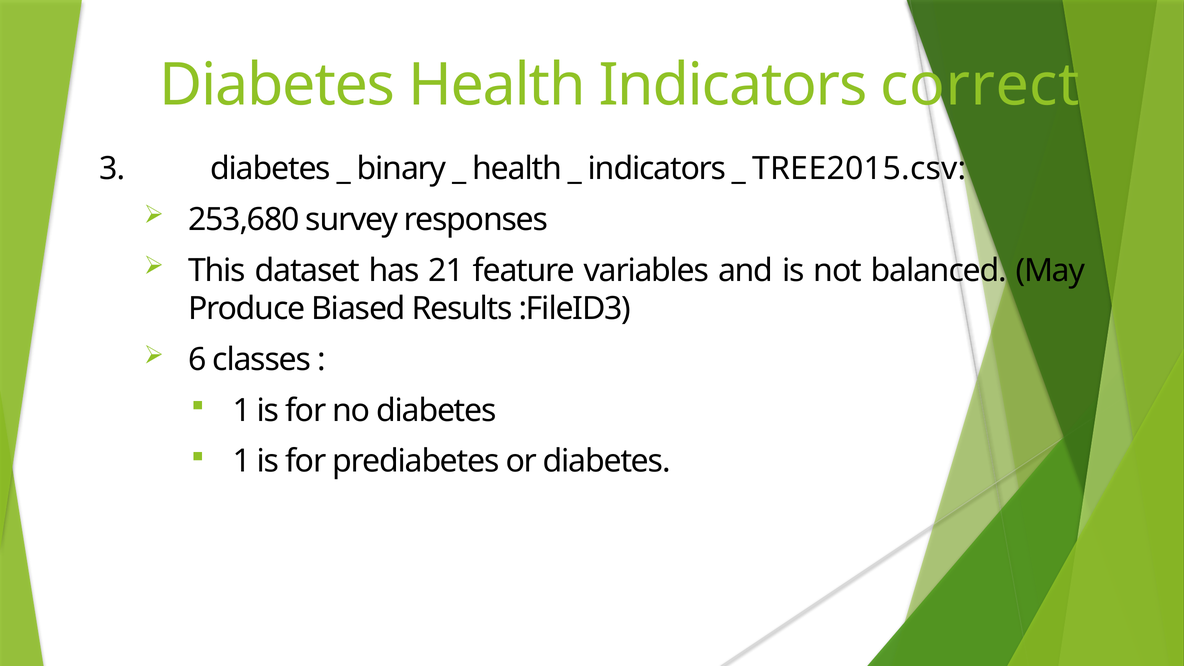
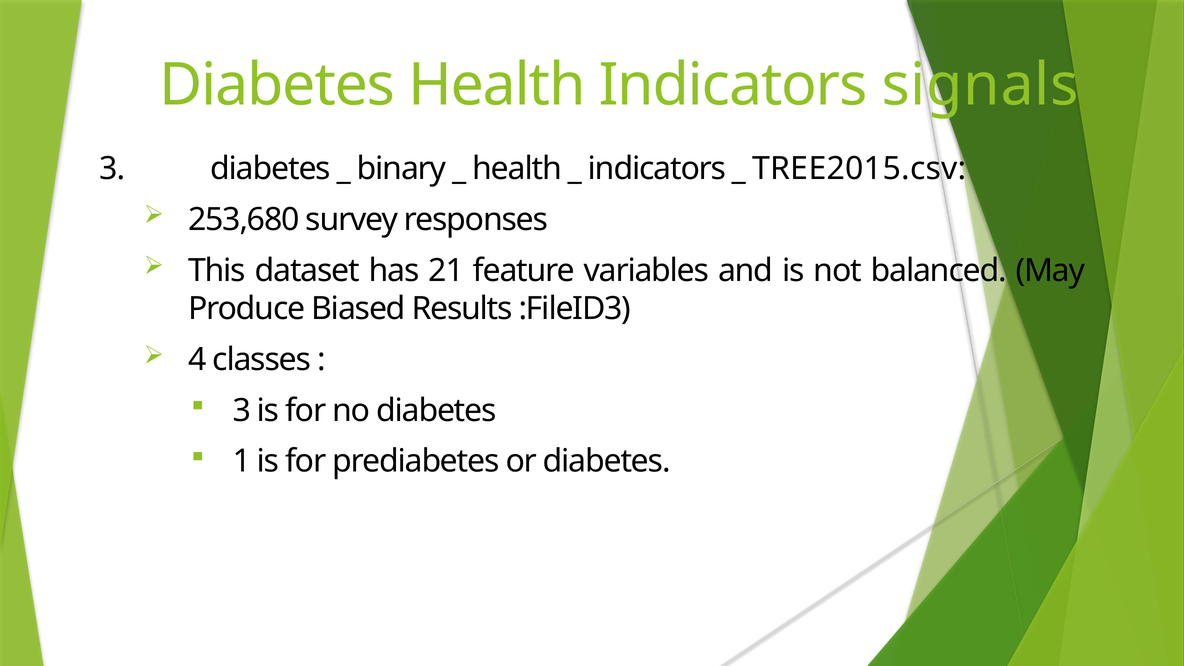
correct: correct -> signals
6: 6 -> 4
1 at (242, 410): 1 -> 3
